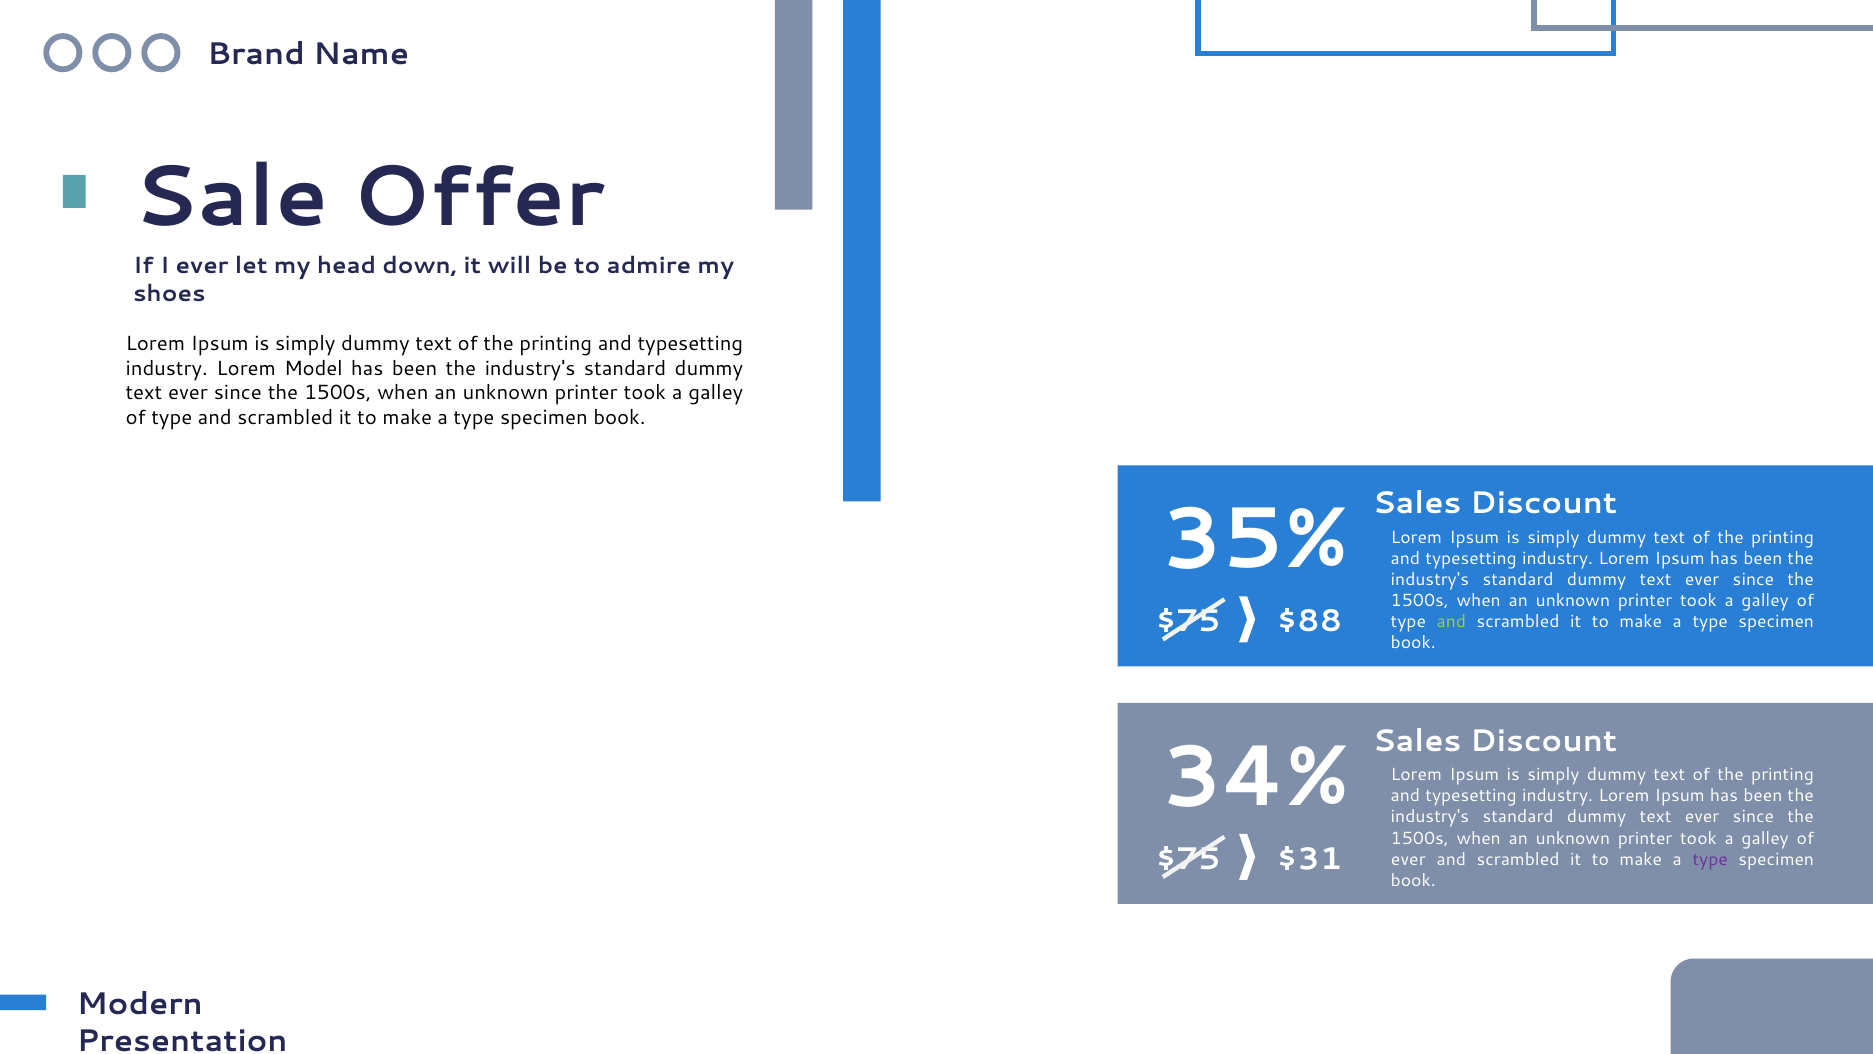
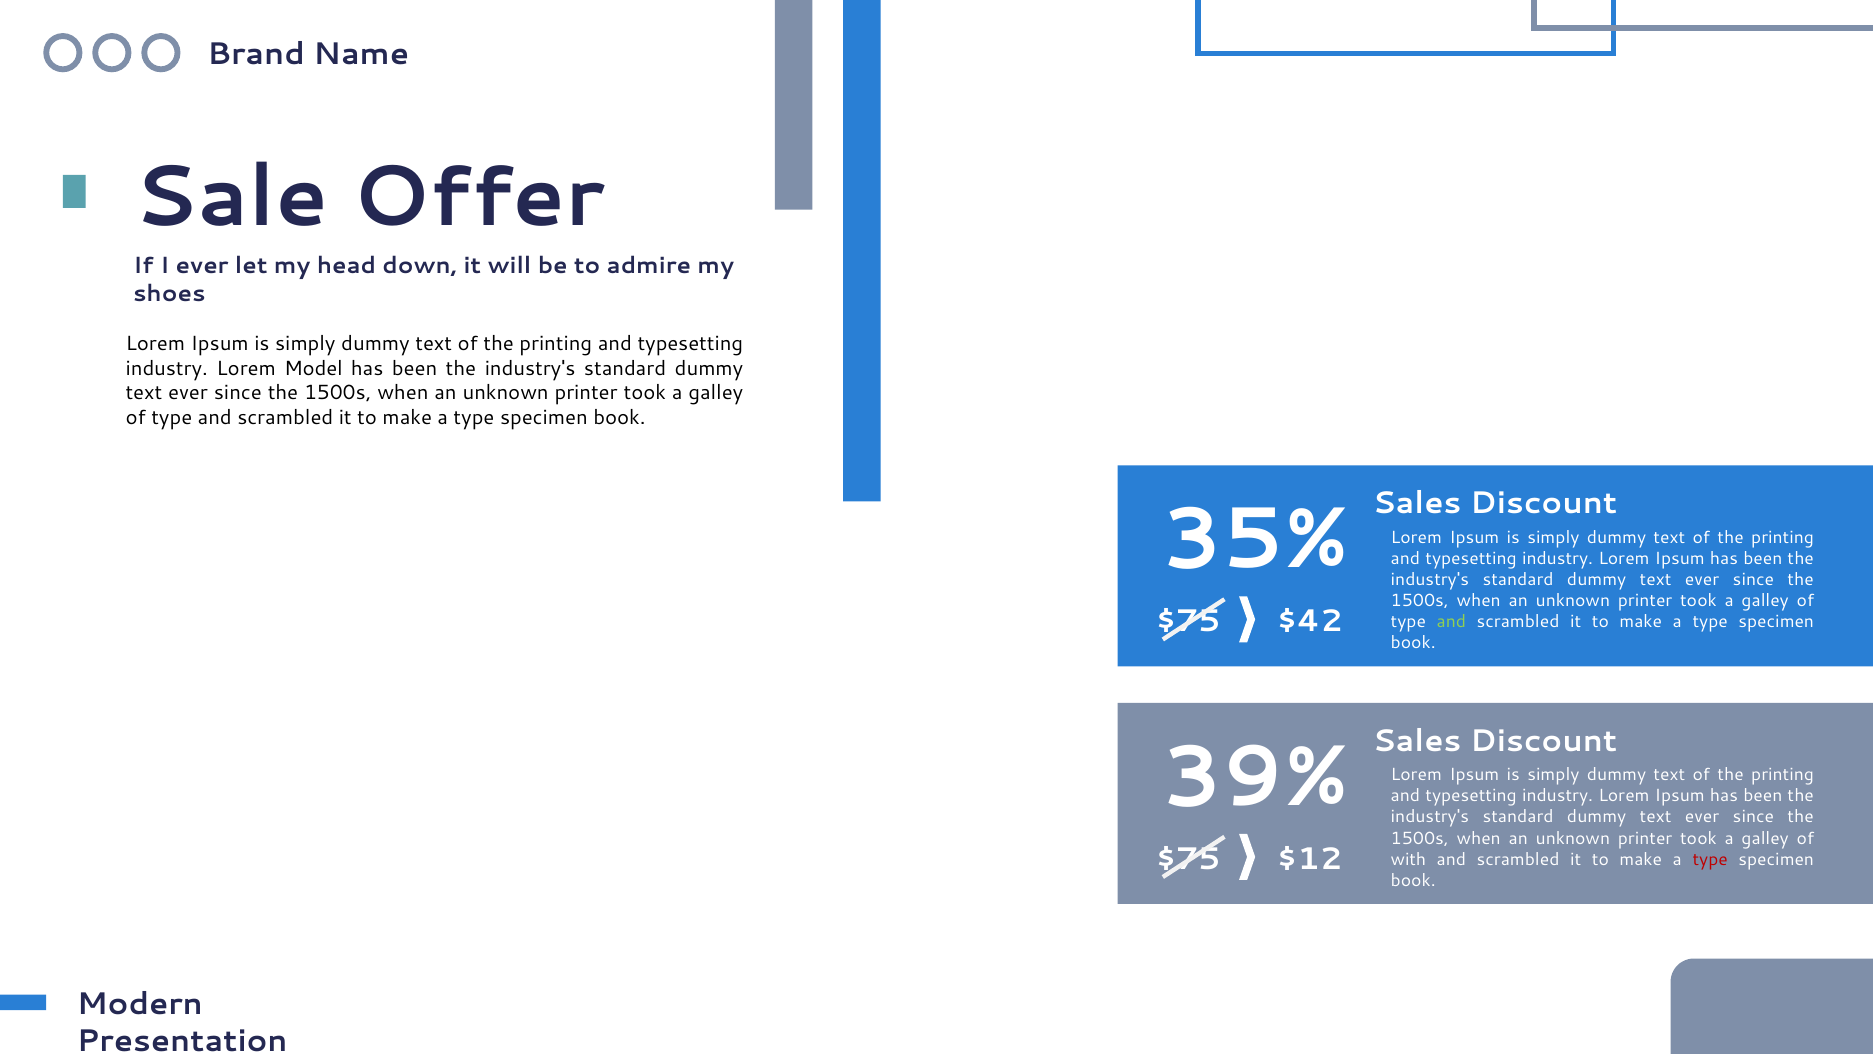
$88: $88 -> $42
34%: 34% -> 39%
$31: $31 -> $12
ever at (1408, 859): ever -> with
type at (1710, 859) colour: purple -> red
